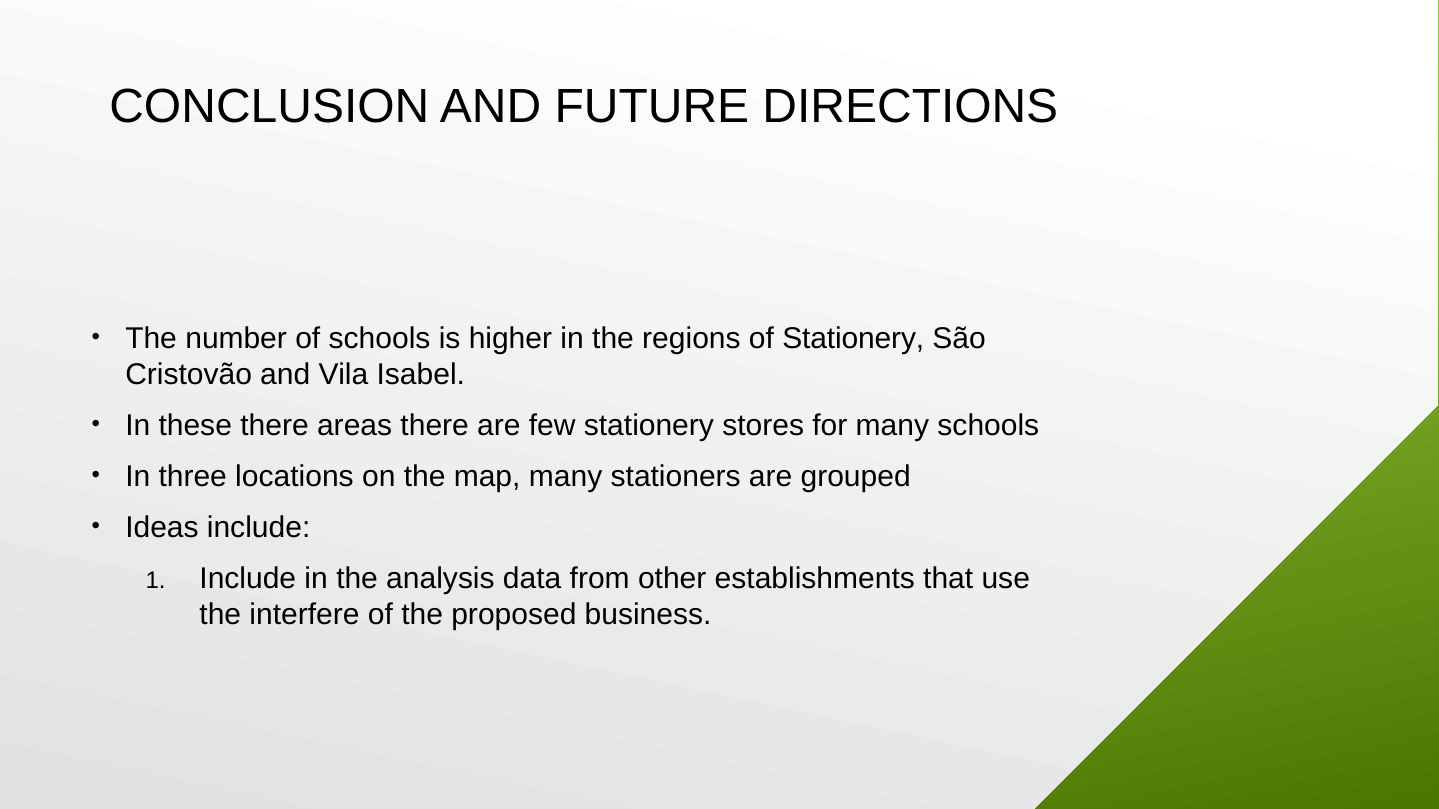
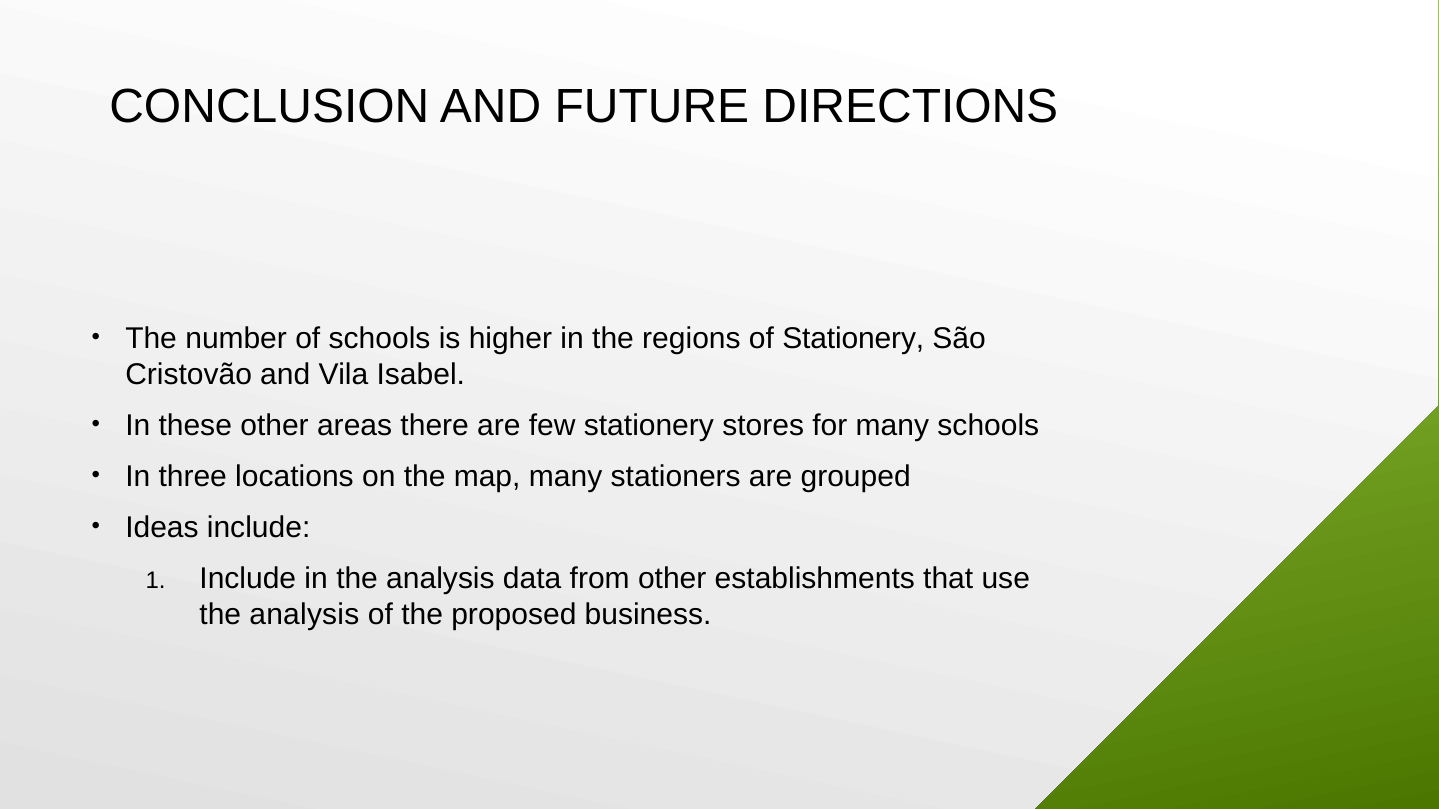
these there: there -> other
interfere at (304, 615): interfere -> analysis
